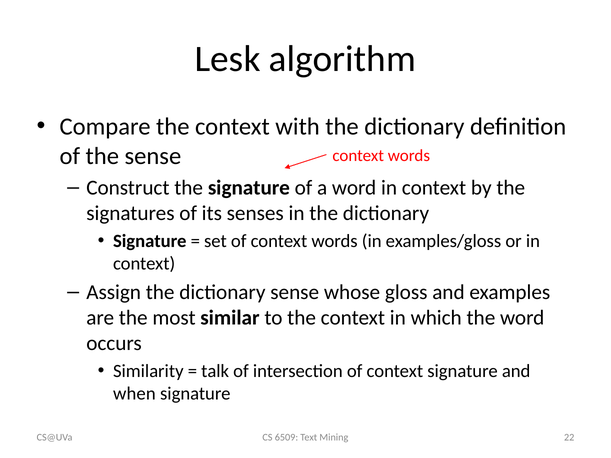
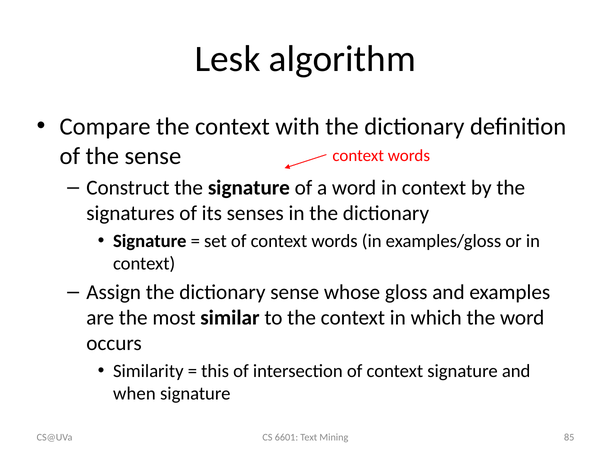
talk: talk -> this
6509: 6509 -> 6601
22: 22 -> 85
